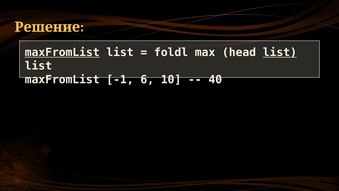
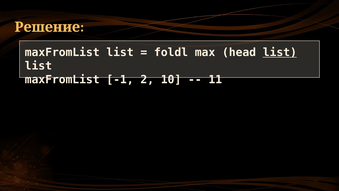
maxFromList at (62, 52) underline: present -> none
6: 6 -> 2
40: 40 -> 11
